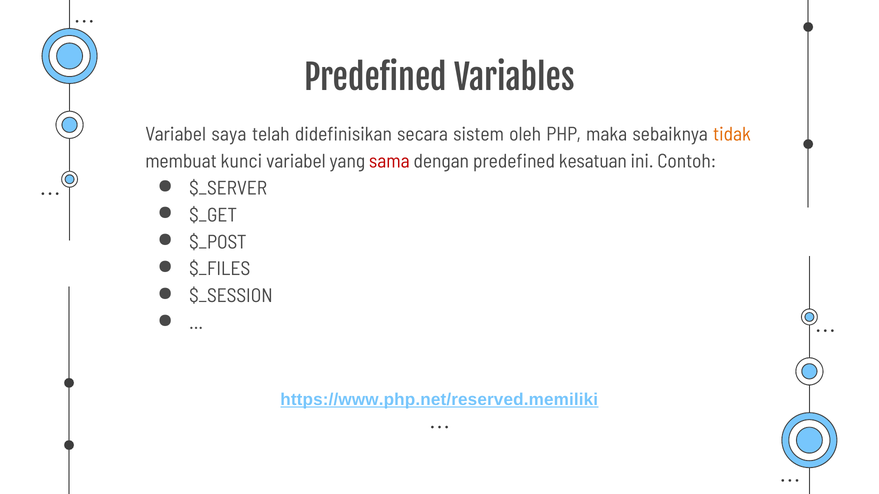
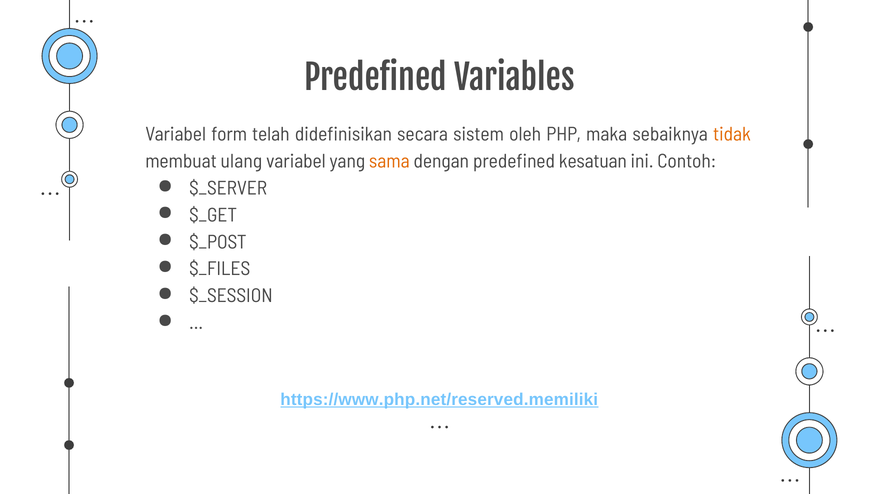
saya: saya -> form
kunci: kunci -> ulang
sama colour: red -> orange
